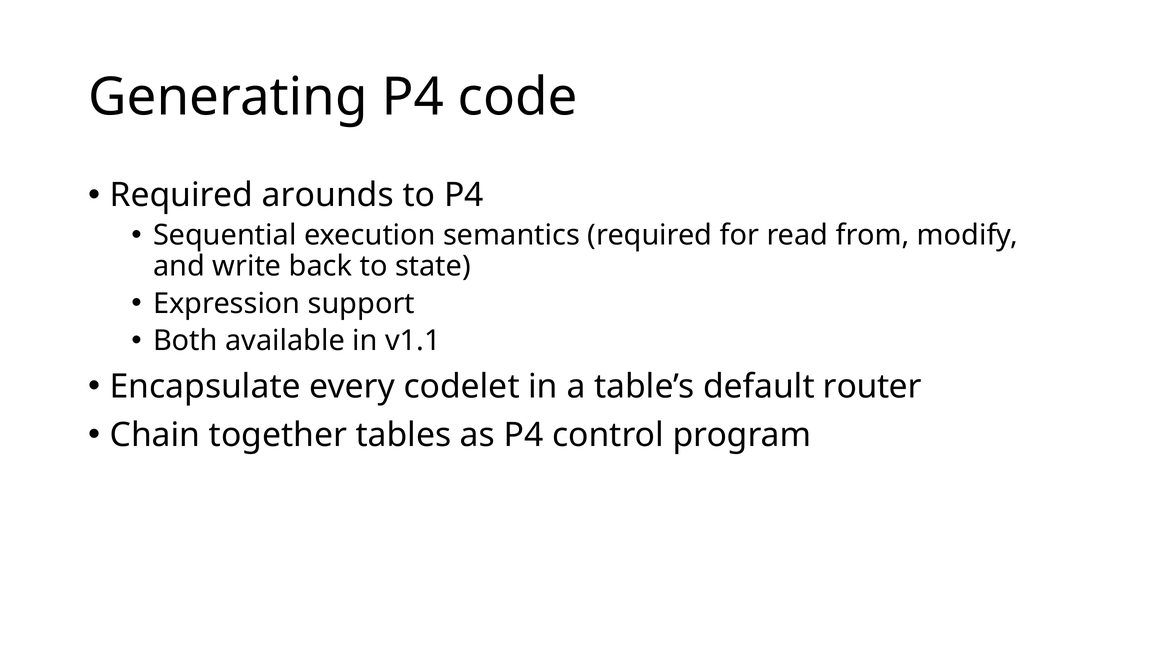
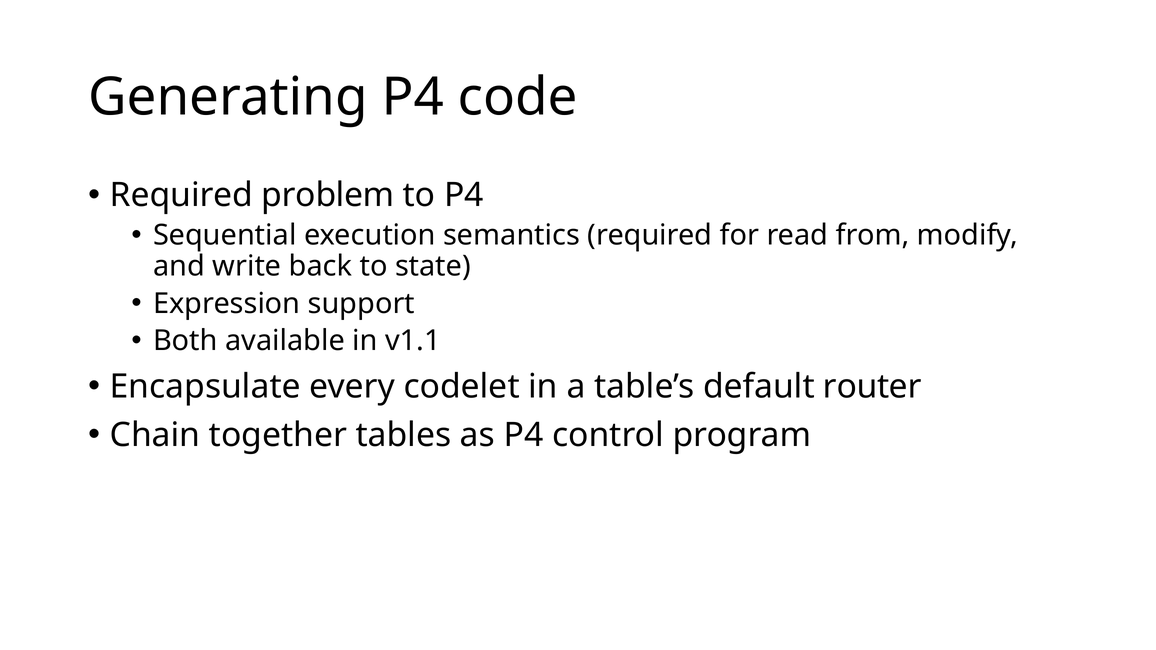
arounds: arounds -> problem
